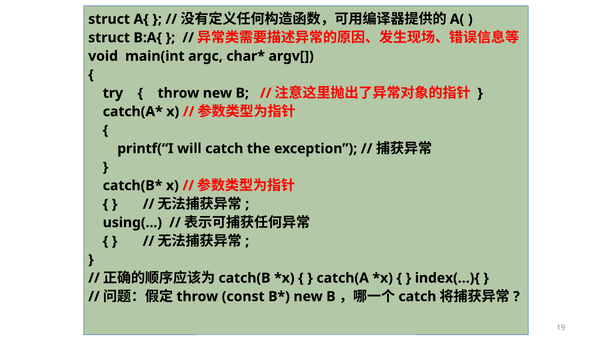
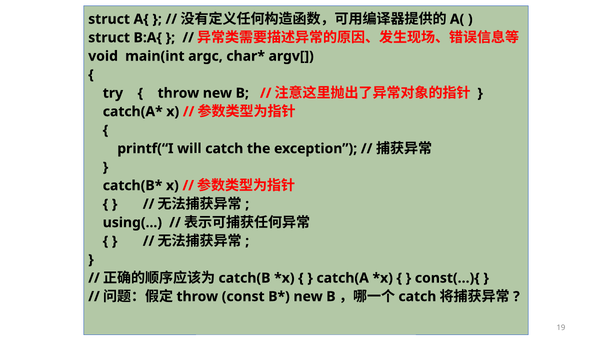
index(…){: index(…){ -> const(…){
